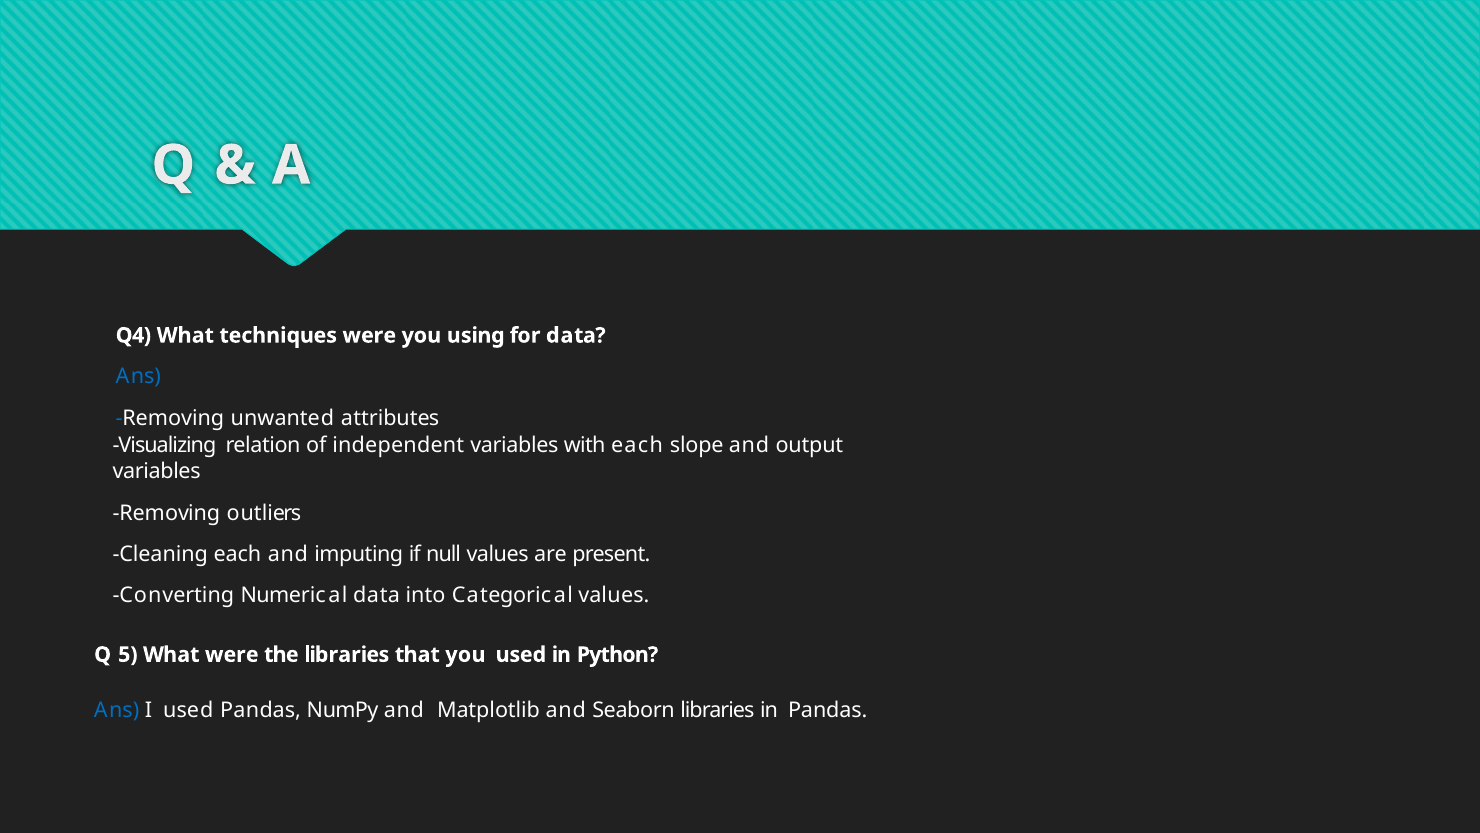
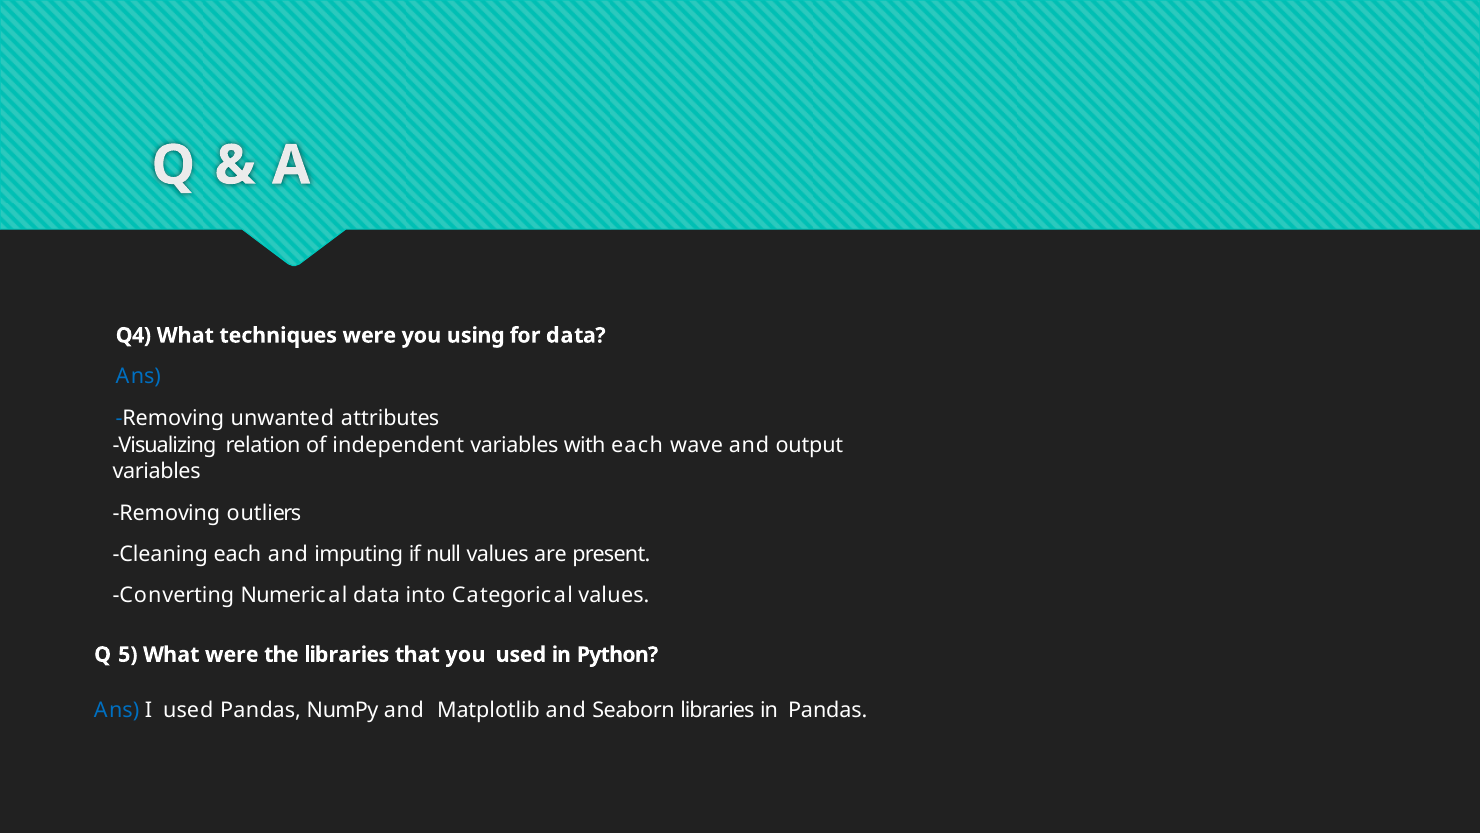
slope: slope -> wave
